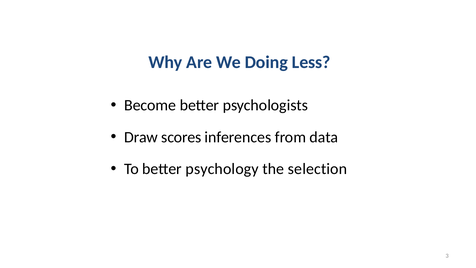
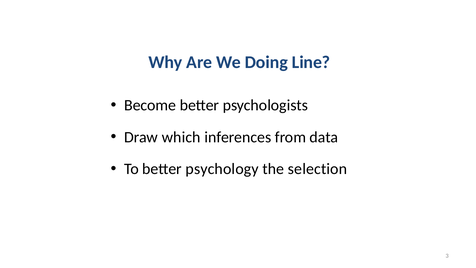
Less: Less -> Line
scores: scores -> which
